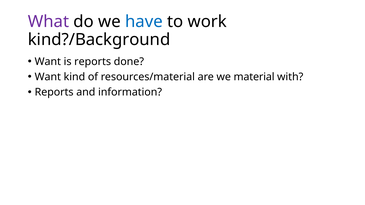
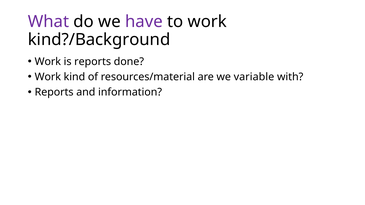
have colour: blue -> purple
Want at (48, 62): Want -> Work
Want at (48, 77): Want -> Work
material: material -> variable
